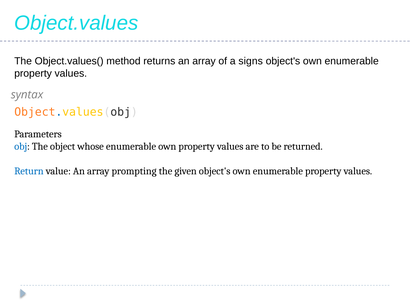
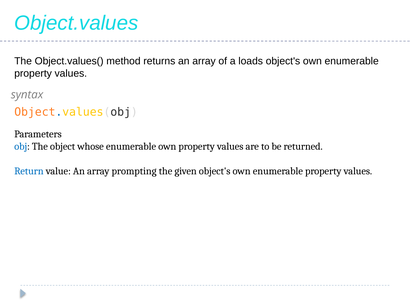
signs: signs -> loads
